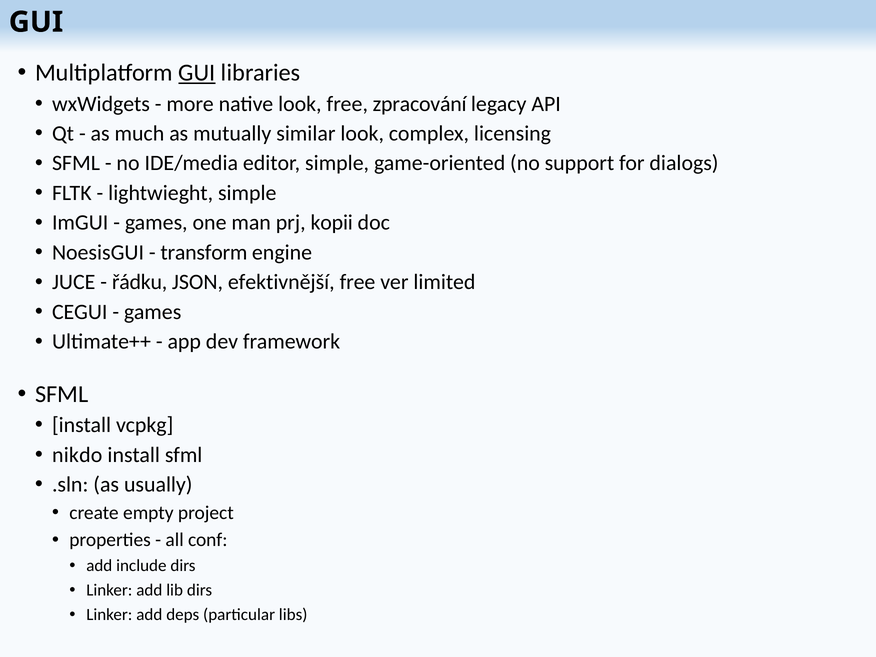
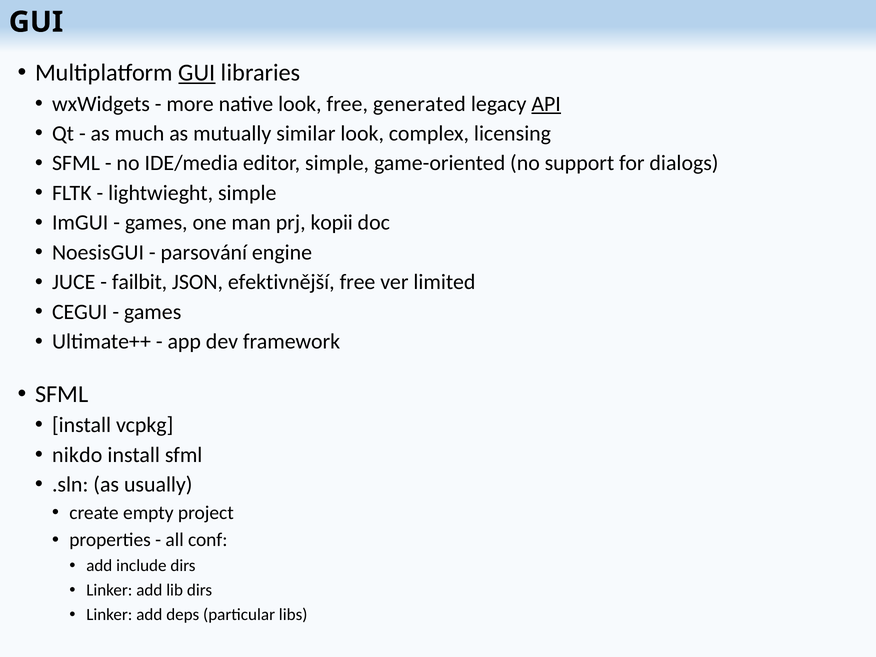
zpracování: zpracování -> generated
API underline: none -> present
transform: transform -> parsování
řádku: řádku -> failbit
